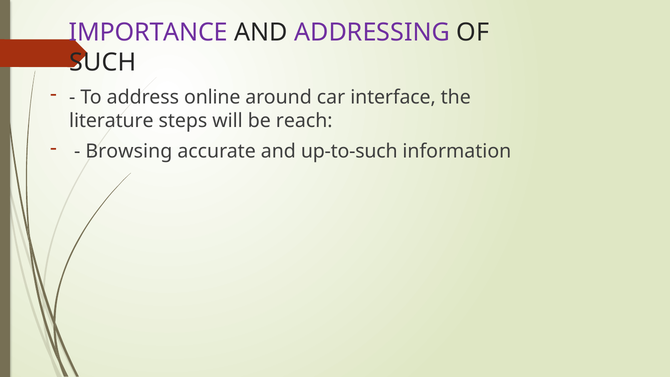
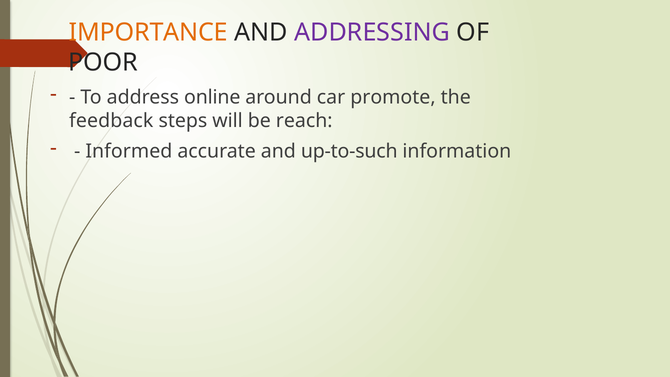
IMPORTANCE colour: purple -> orange
SUCH: SUCH -> POOR
interface: interface -> promote
literature: literature -> feedback
Browsing: Browsing -> Informed
